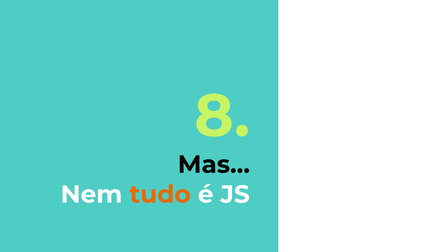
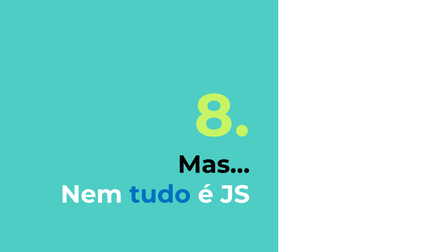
tudo colour: orange -> blue
